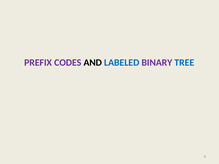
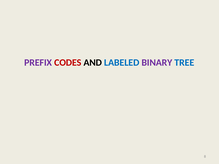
CODES colour: purple -> red
